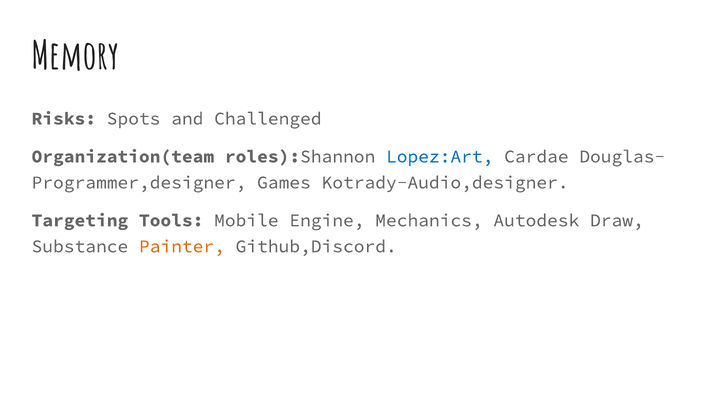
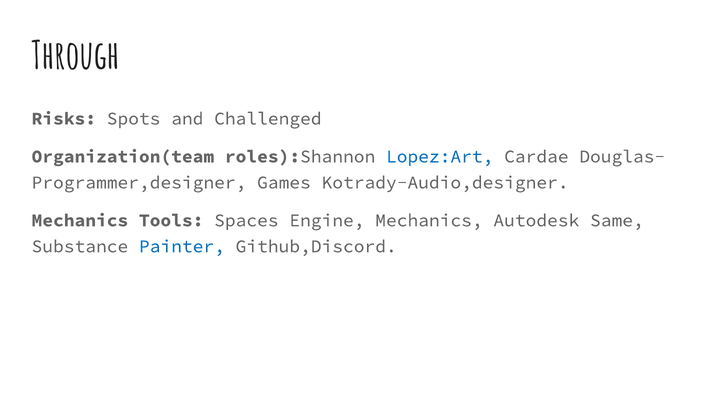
Memory: Memory -> Through
Targeting at (80, 220): Targeting -> Mechanics
Mobile: Mobile -> Spaces
Draw: Draw -> Same
Painter colour: orange -> blue
